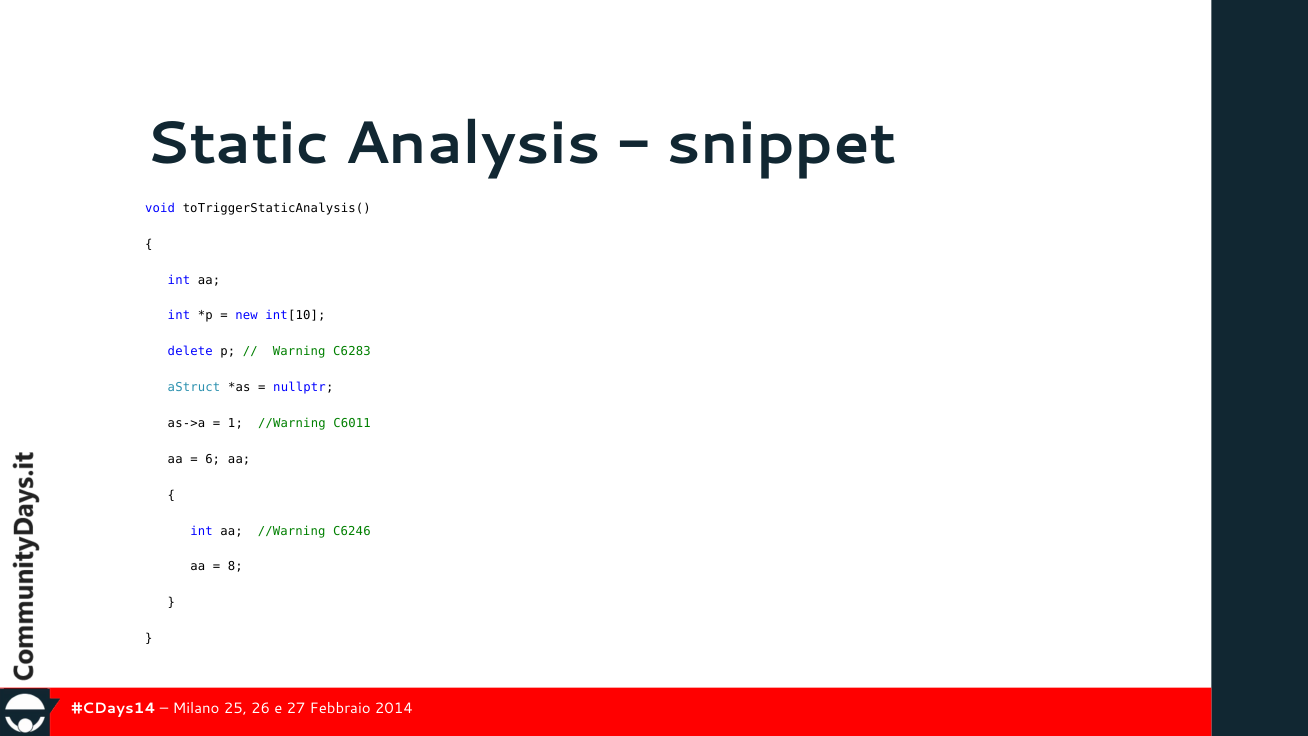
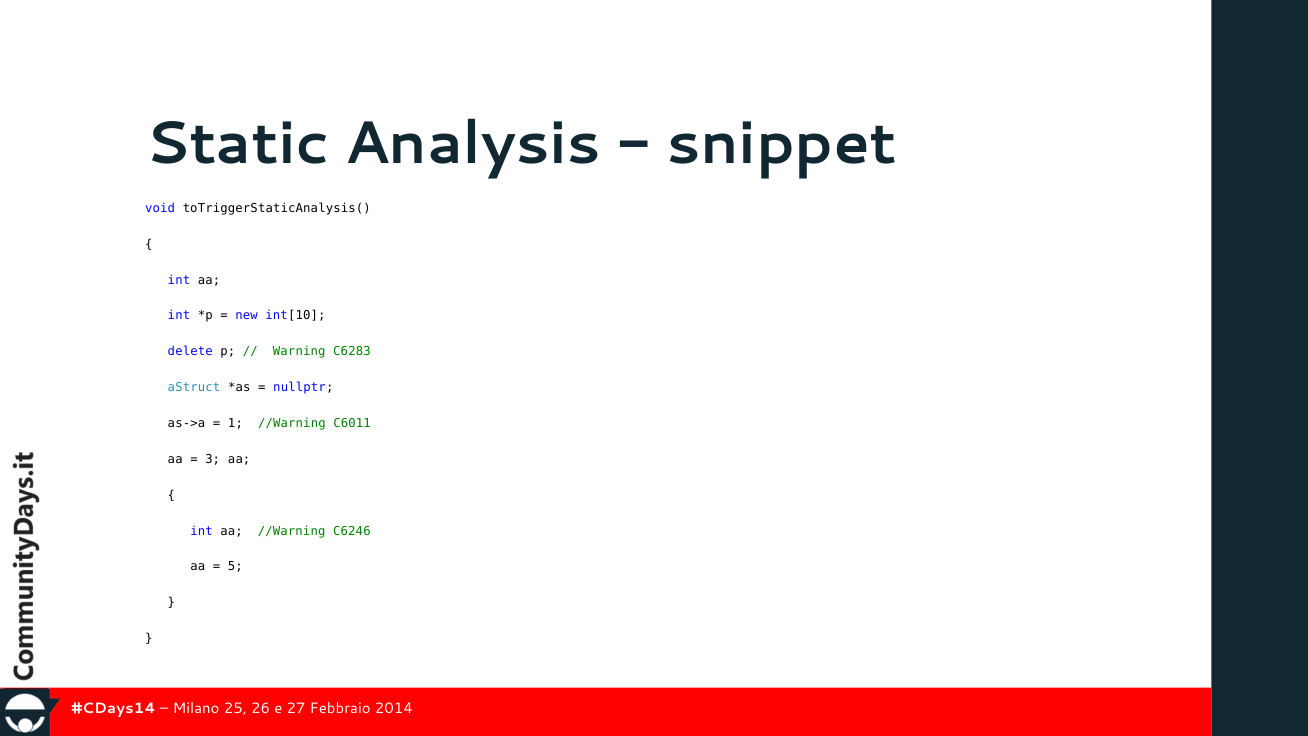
6: 6 -> 3
8: 8 -> 5
